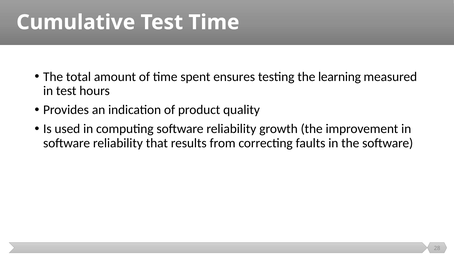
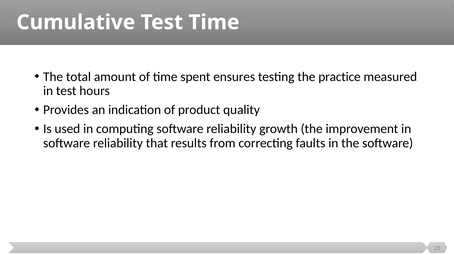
learning: learning -> practice
